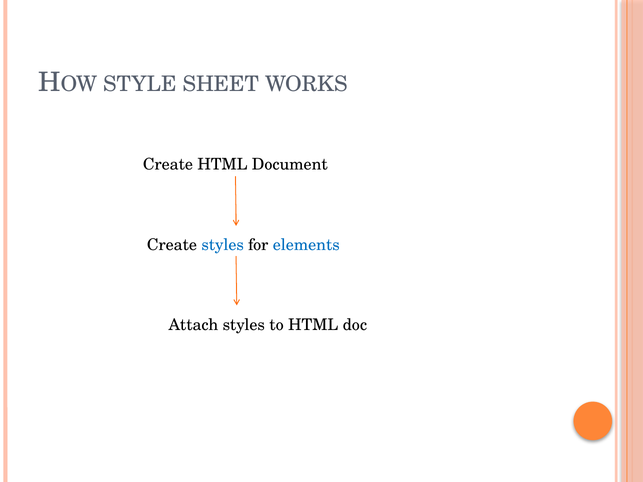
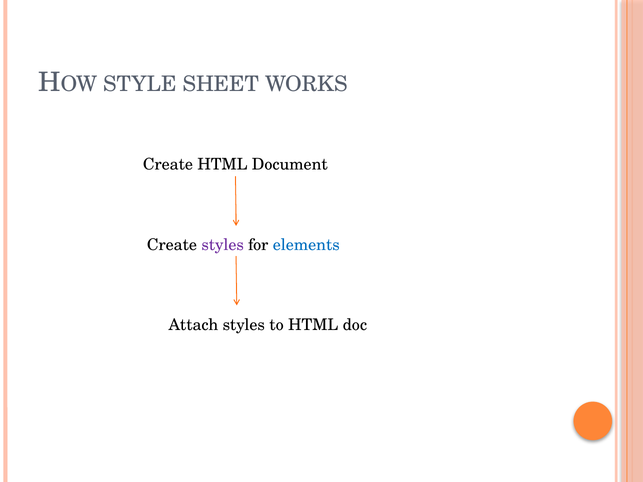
styles at (223, 245) colour: blue -> purple
